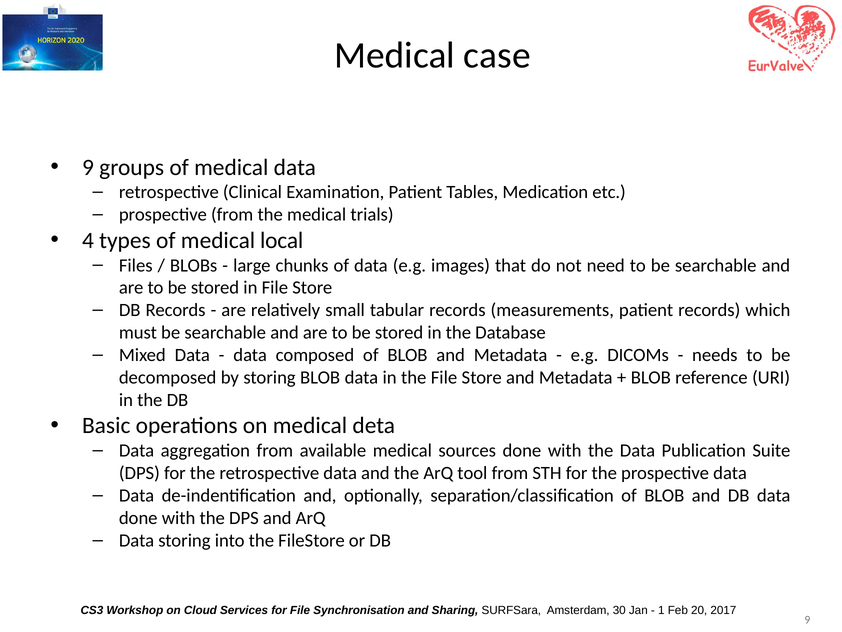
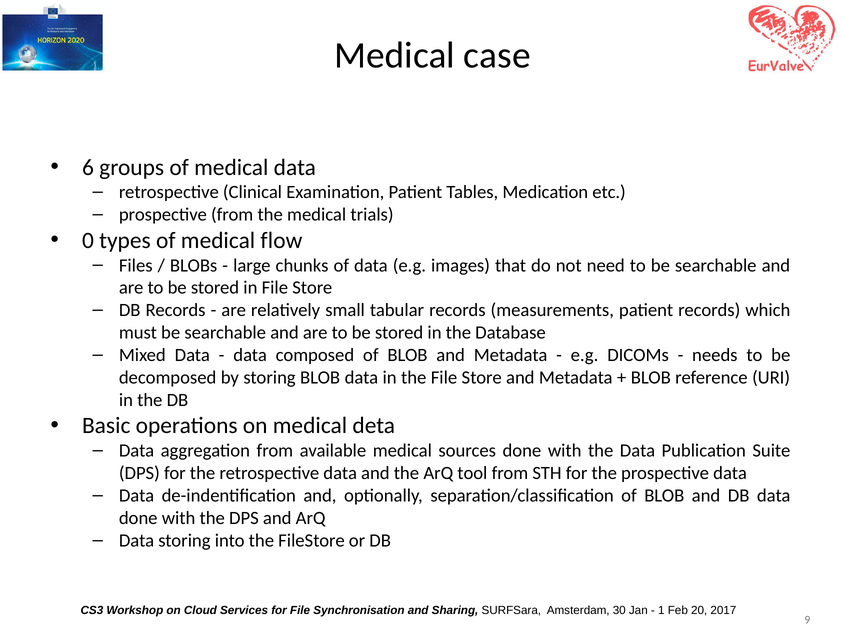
9 at (88, 167): 9 -> 6
4: 4 -> 0
local: local -> flow
